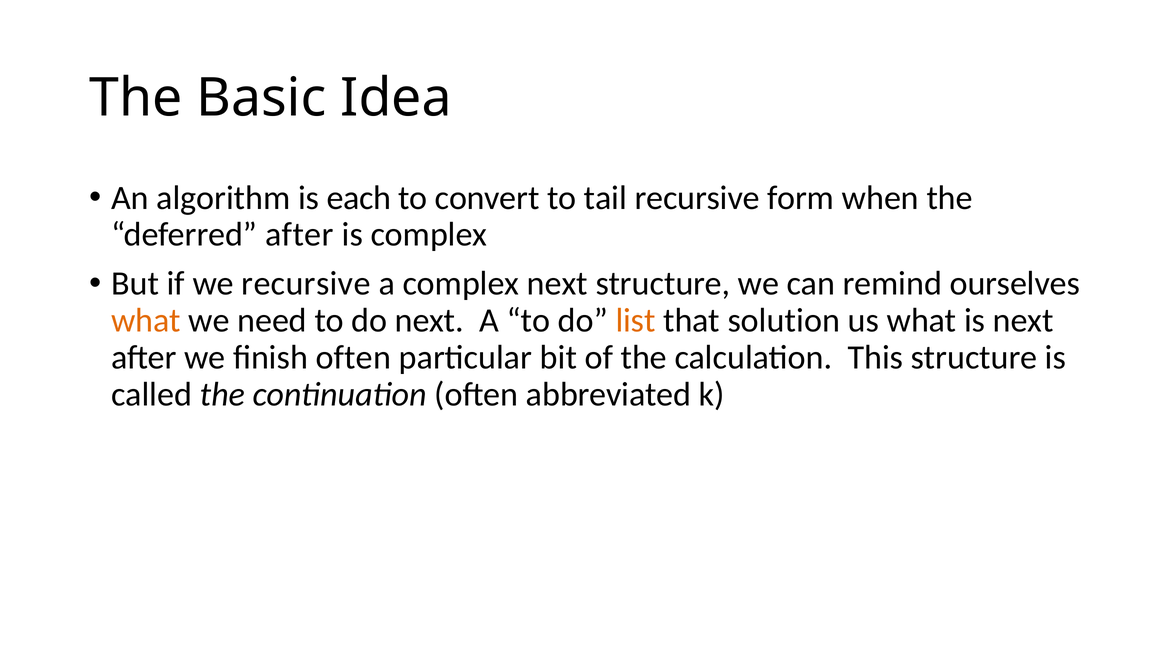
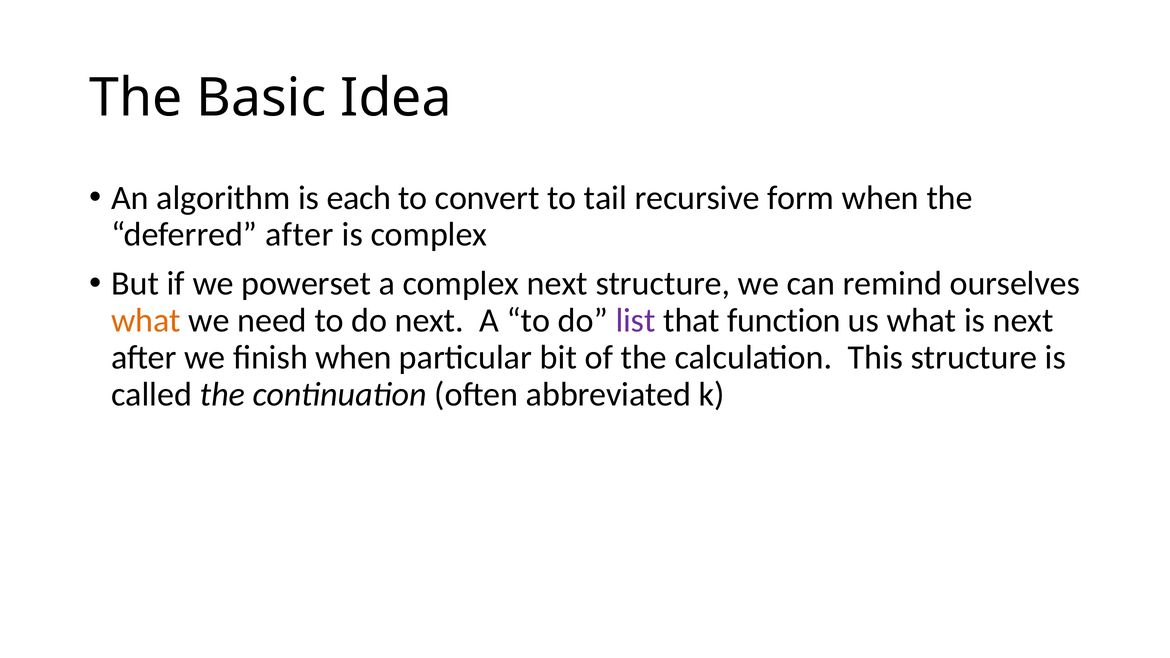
we recursive: recursive -> powerset
list colour: orange -> purple
solution: solution -> function
finish often: often -> when
